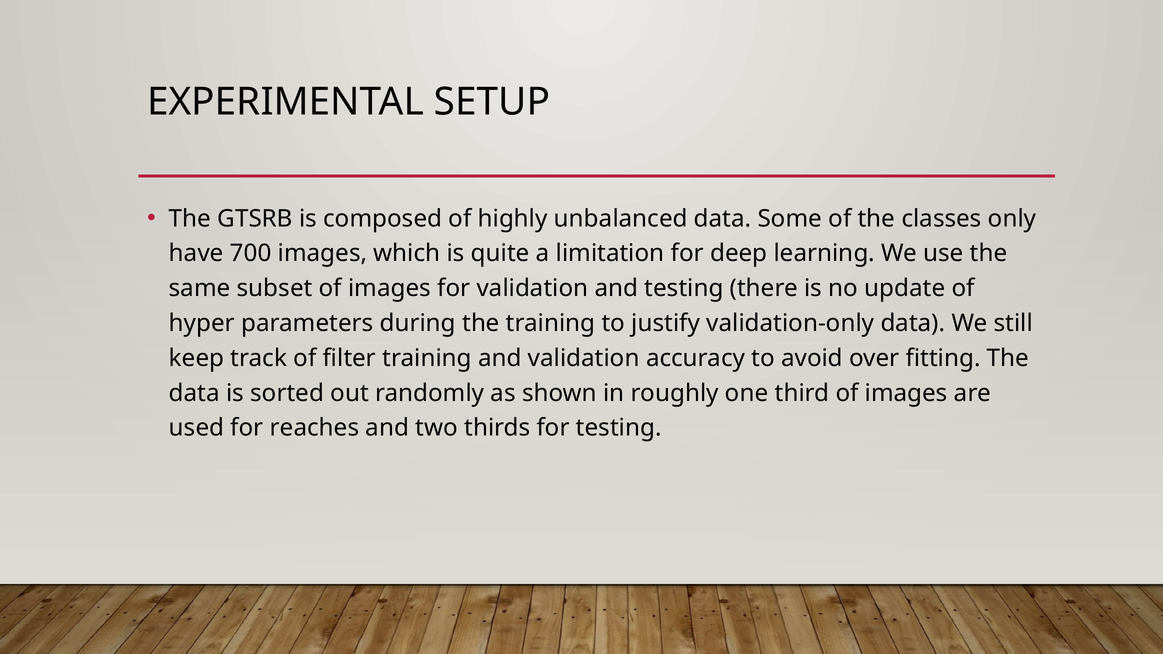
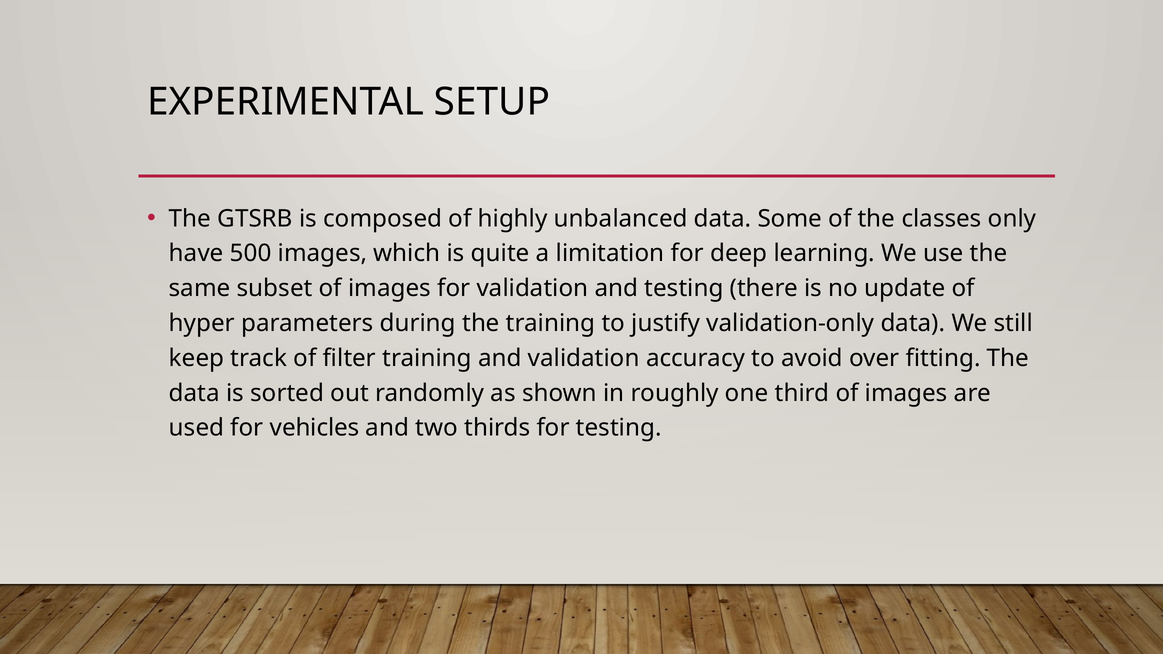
700: 700 -> 500
reaches: reaches -> vehicles
